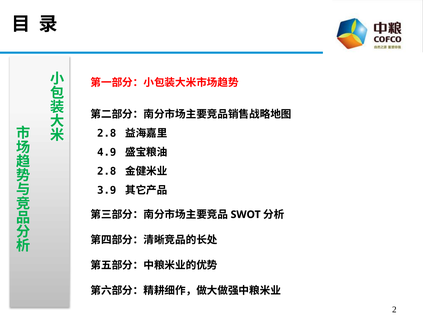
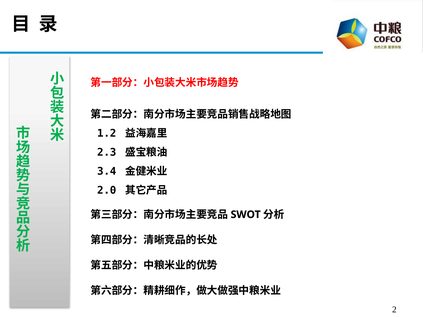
2.8 at (107, 134): 2.8 -> 1.2
4.9: 4.9 -> 2.3
2.8 at (107, 172): 2.8 -> 3.4
3.9: 3.9 -> 2.0
